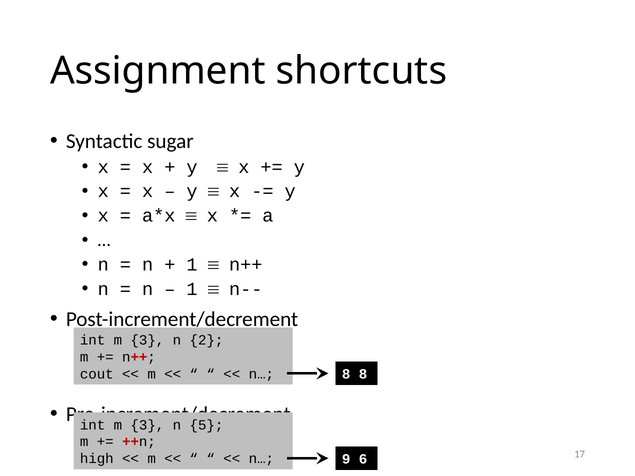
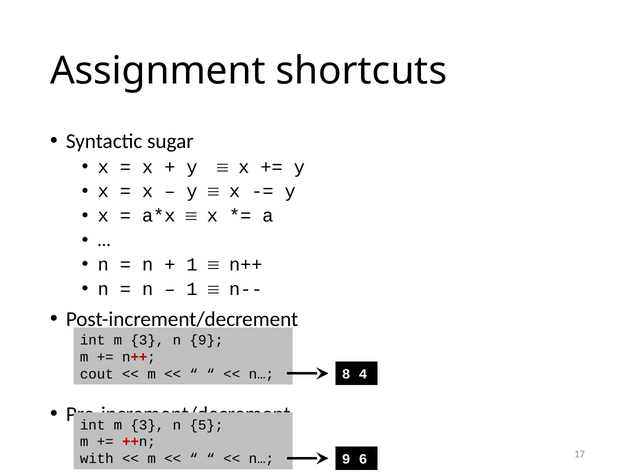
n 2: 2 -> 9
8 8: 8 -> 4
high: high -> with
